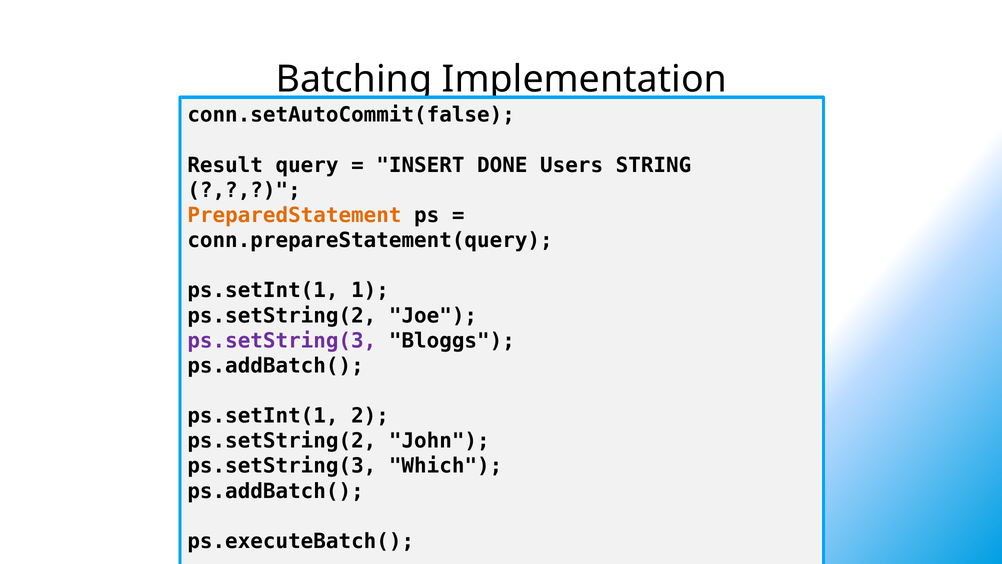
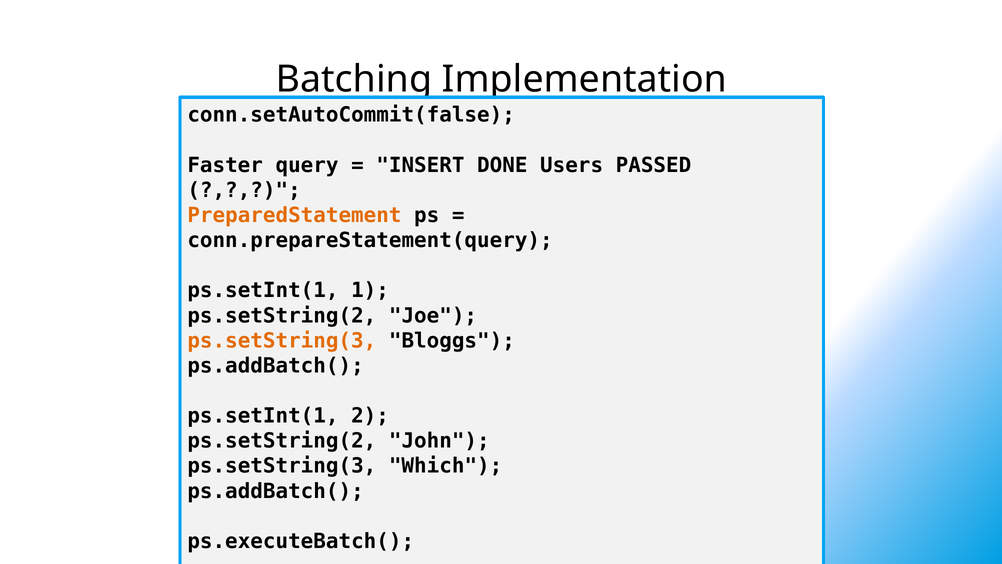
Result: Result -> Faster
STRING: STRING -> PASSED
ps.setString(3 at (282, 340) colour: purple -> orange
